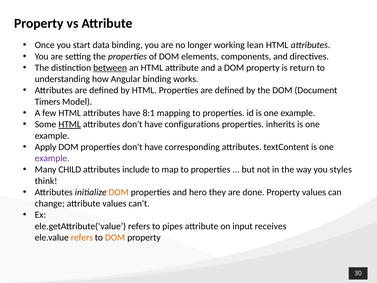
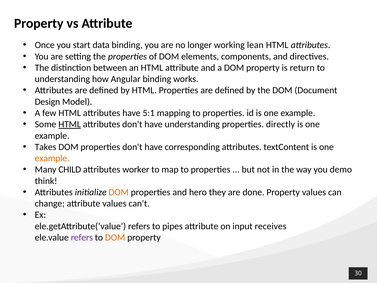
between underline: present -> none
Timers: Timers -> Design
8:1: 8:1 -> 5:1
have configurations: configurations -> understanding
inherits: inherits -> directly
Apply: Apply -> Takes
example at (52, 158) colour: purple -> orange
include: include -> worker
styles: styles -> demo
refers at (82, 237) colour: orange -> purple
